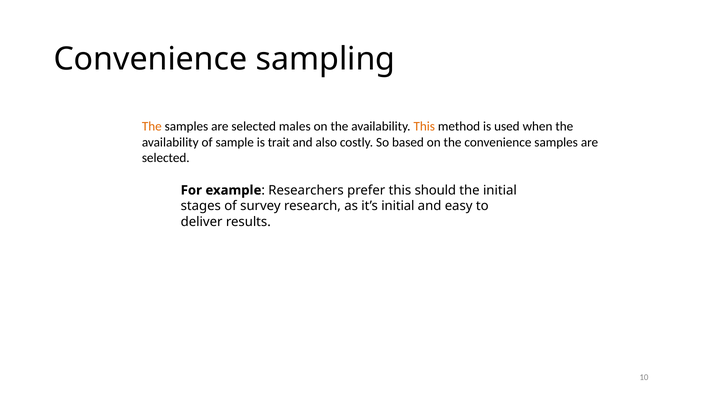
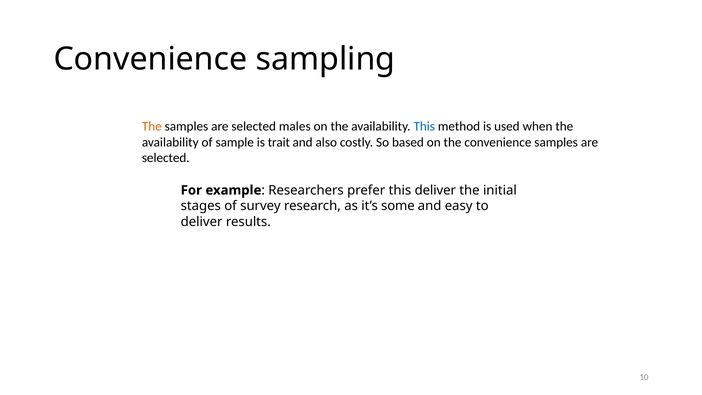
This at (424, 126) colour: orange -> blue
this should: should -> deliver
it’s initial: initial -> some
